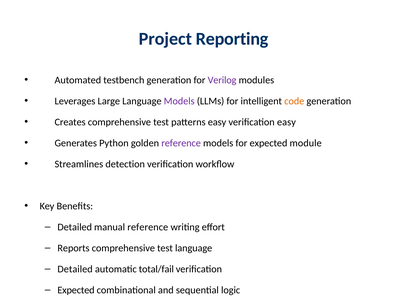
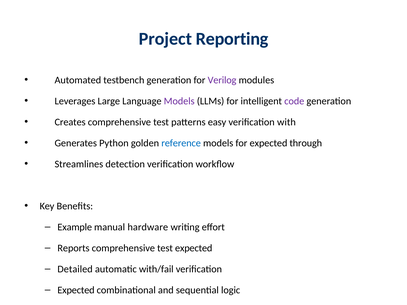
code colour: orange -> purple
verification easy: easy -> with
reference at (181, 143) colour: purple -> blue
module: module -> through
Detailed at (75, 227): Detailed -> Example
manual reference: reference -> hardware
test language: language -> expected
total/fail: total/fail -> with/fail
